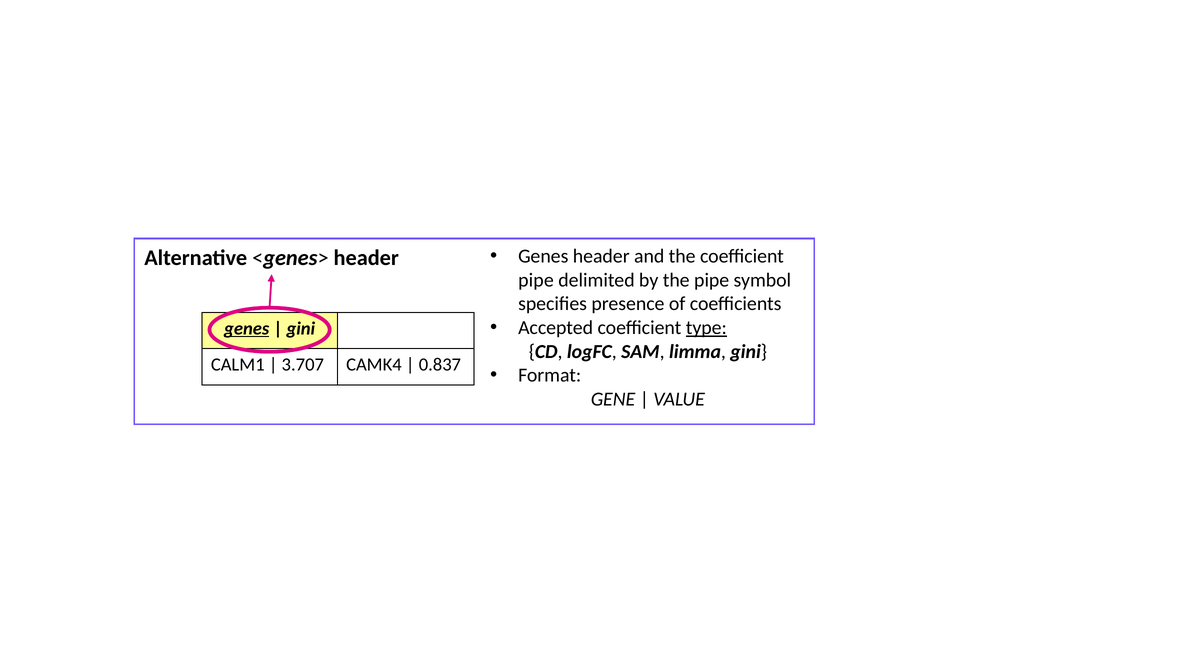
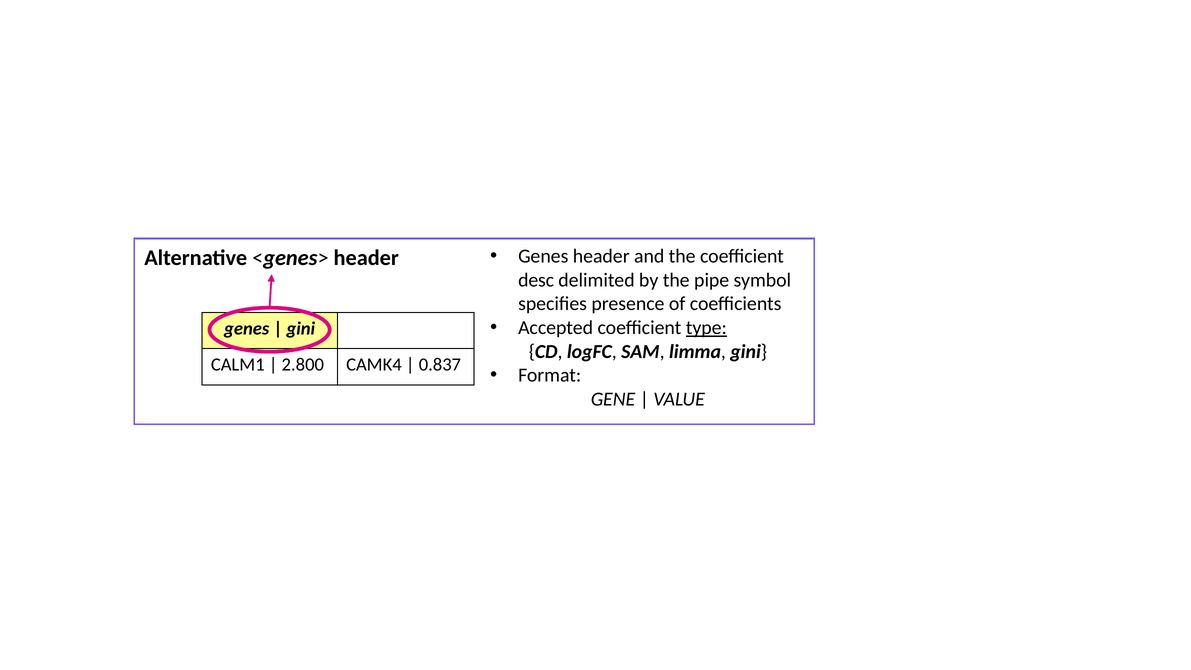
pipe at (536, 280): pipe -> desc
genes at (247, 328) underline: present -> none
3.707: 3.707 -> 2.800
